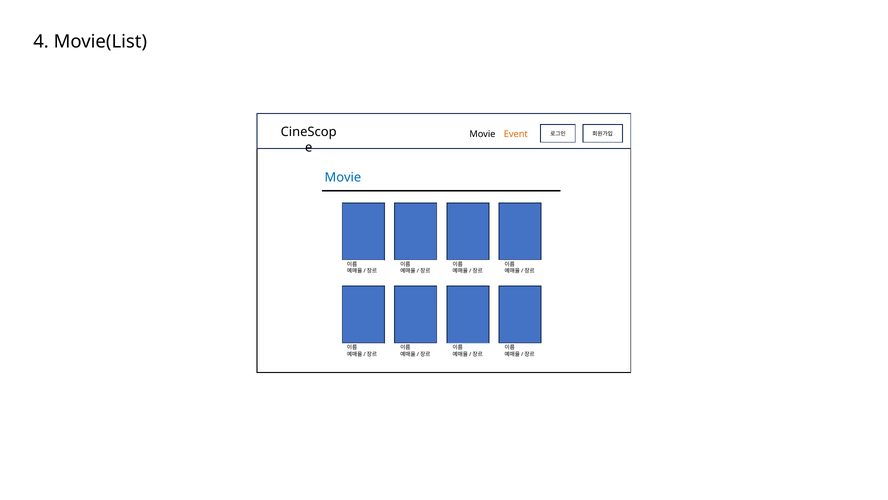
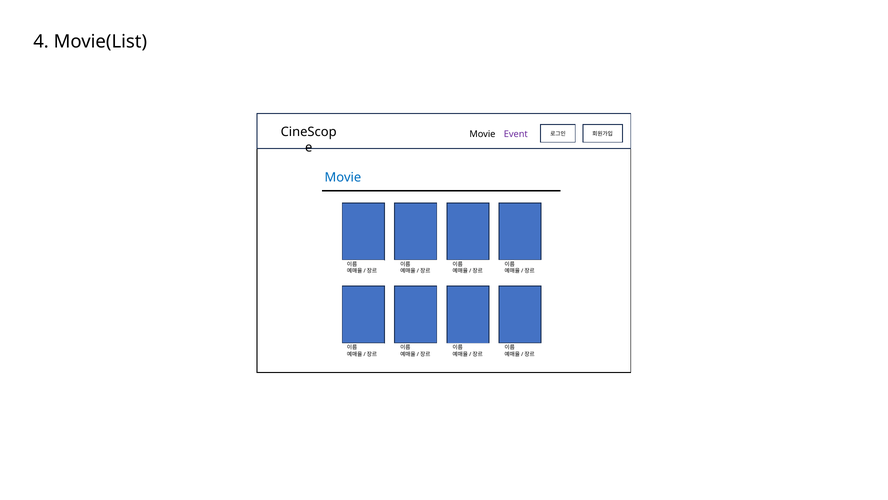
Event colour: orange -> purple
